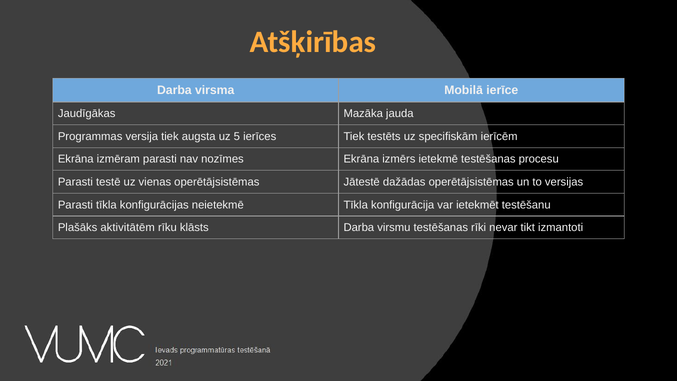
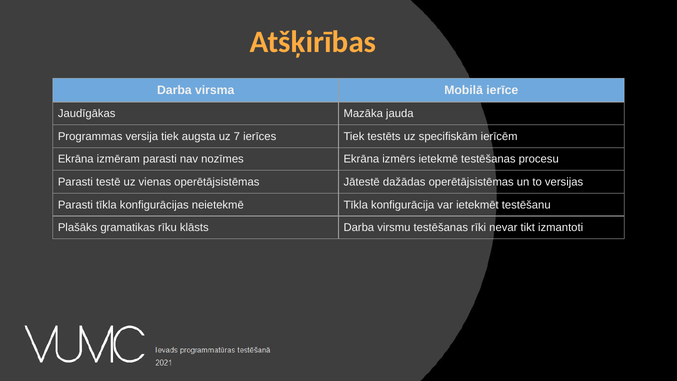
5: 5 -> 7
aktivitātēm: aktivitātēm -> gramatikas
